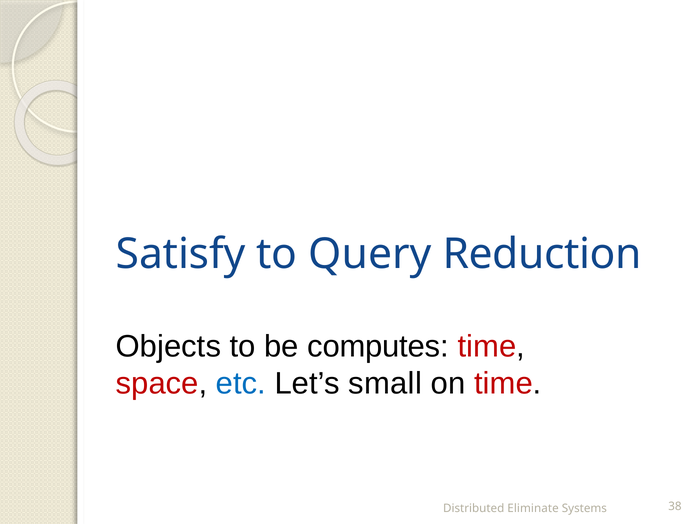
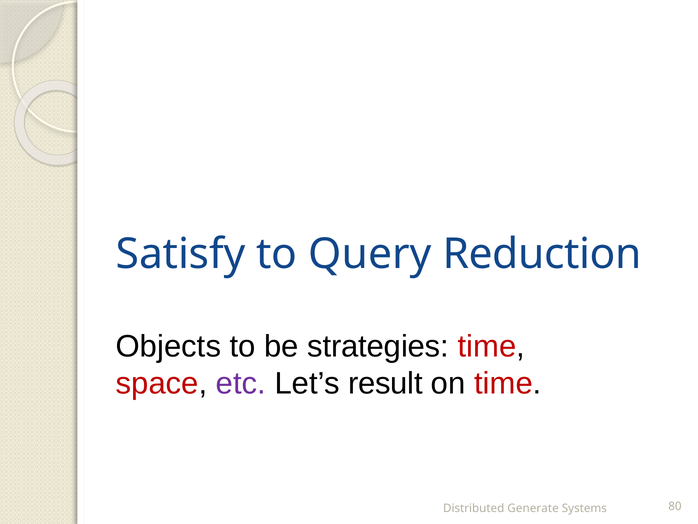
computes: computes -> strategies
etc colour: blue -> purple
small: small -> result
Eliminate: Eliminate -> Generate
38: 38 -> 80
